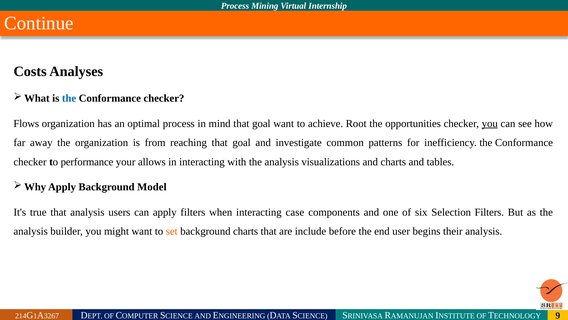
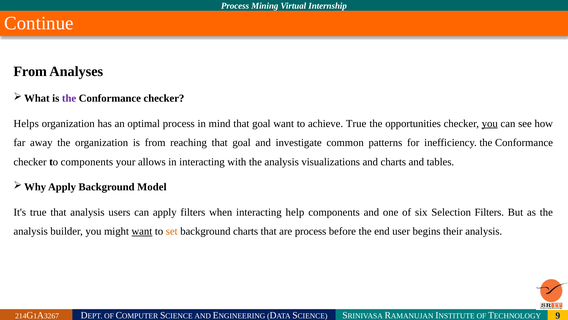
Costs at (30, 71): Costs -> From
the at (69, 98) colour: blue -> purple
Flows: Flows -> Helps
achieve Root: Root -> True
to performance: performance -> components
case: case -> help
want at (142, 231) underline: none -> present
are include: include -> process
